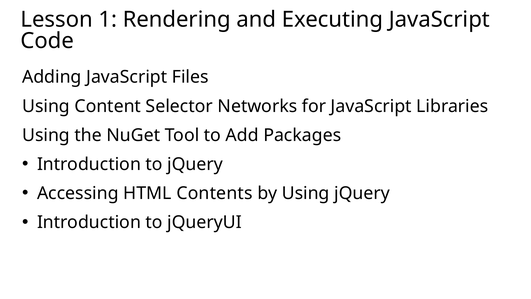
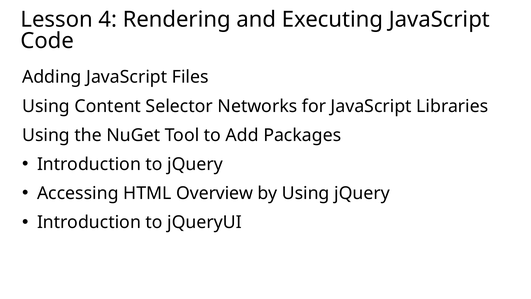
1: 1 -> 4
Contents: Contents -> Overview
